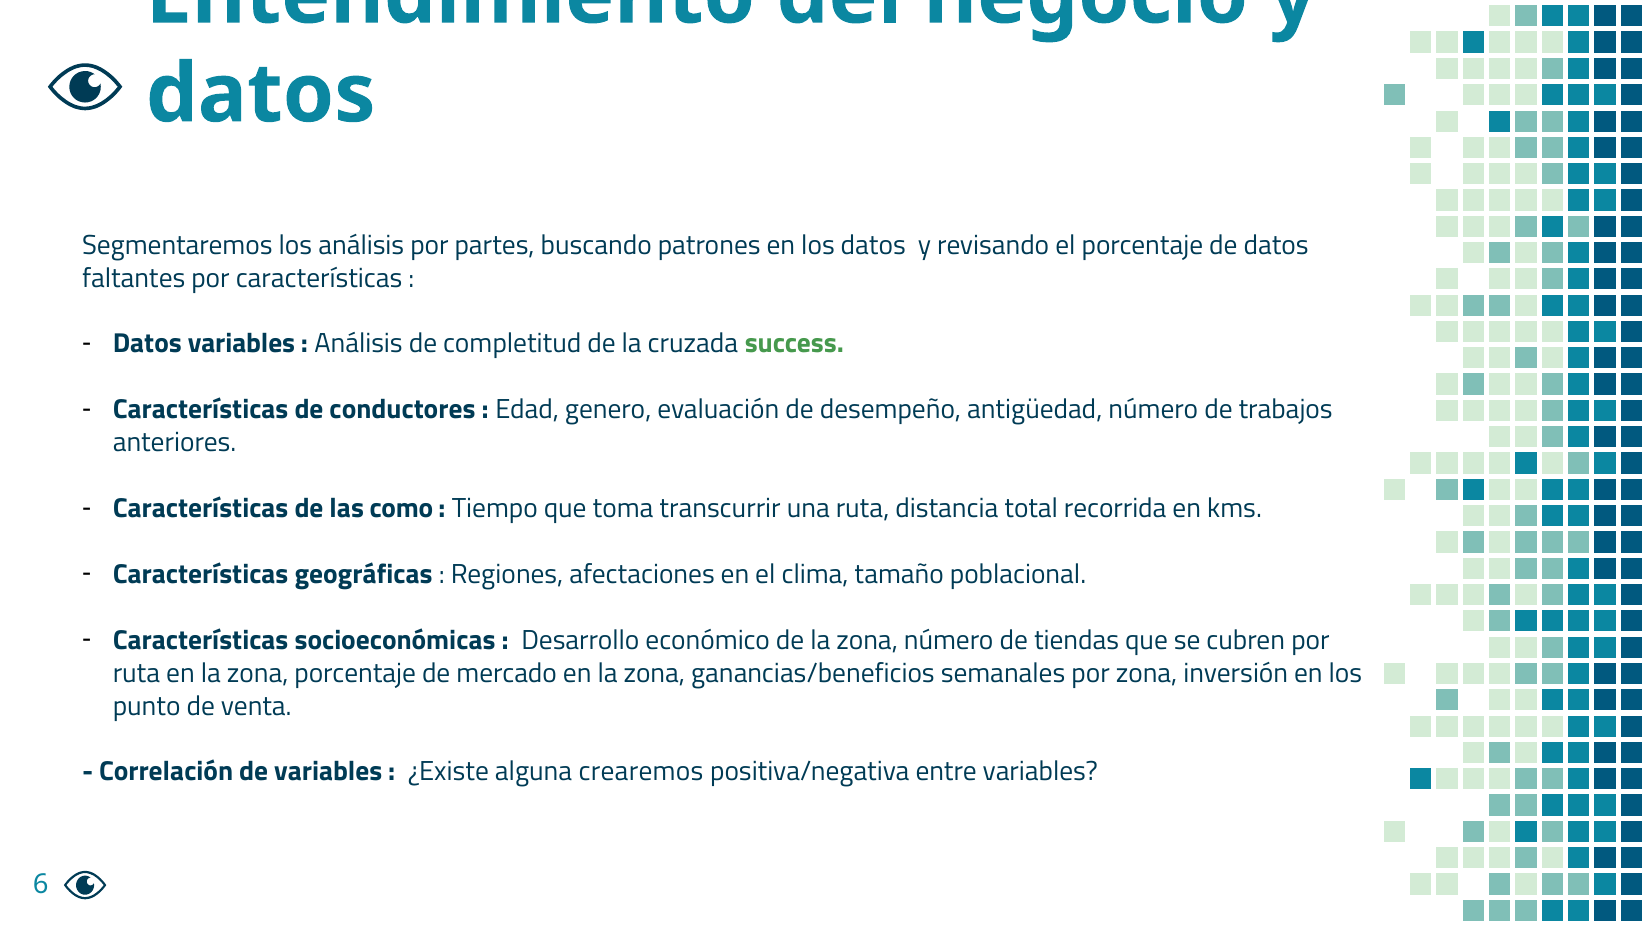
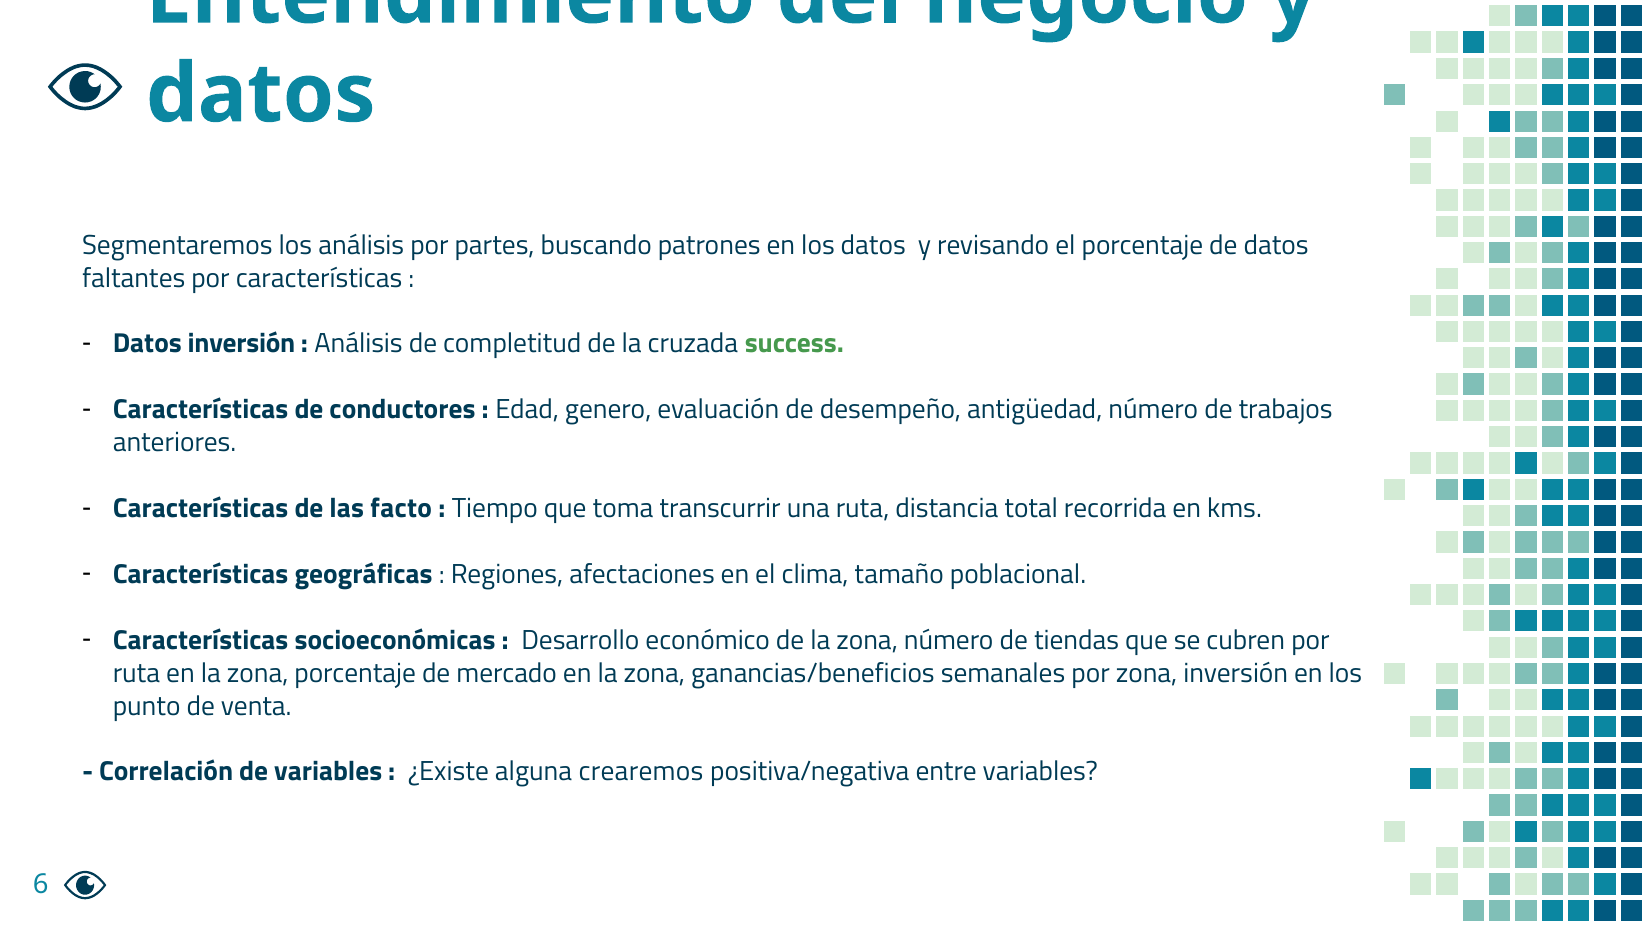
Datos variables: variables -> inversión
como: como -> facto
